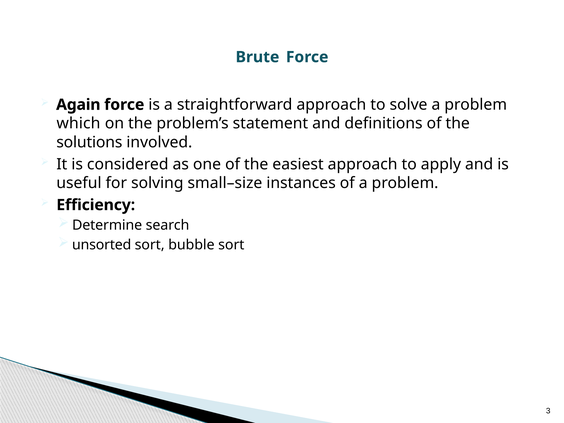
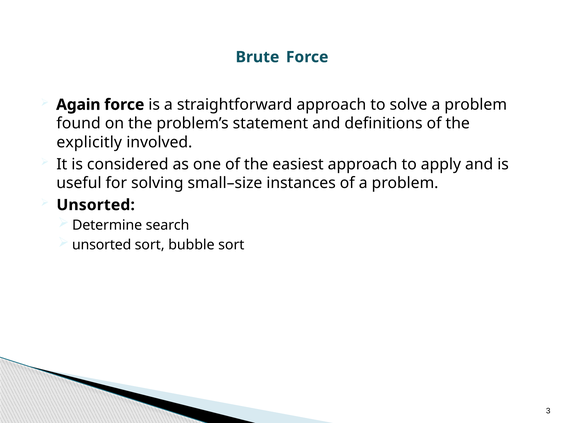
which: which -> found
solutions: solutions -> explicitly
Efficiency at (96, 205): Efficiency -> Unsorted
